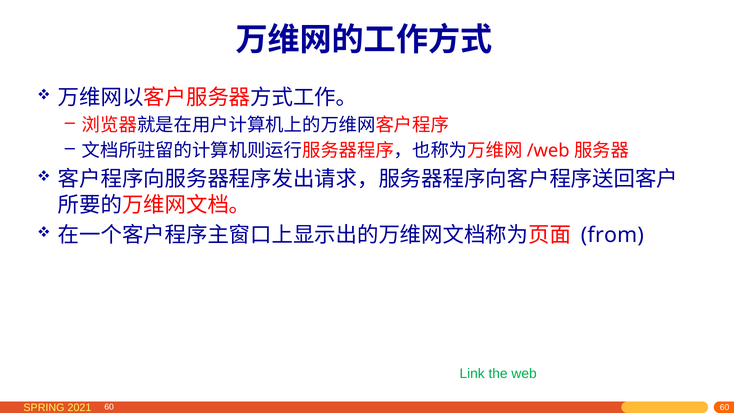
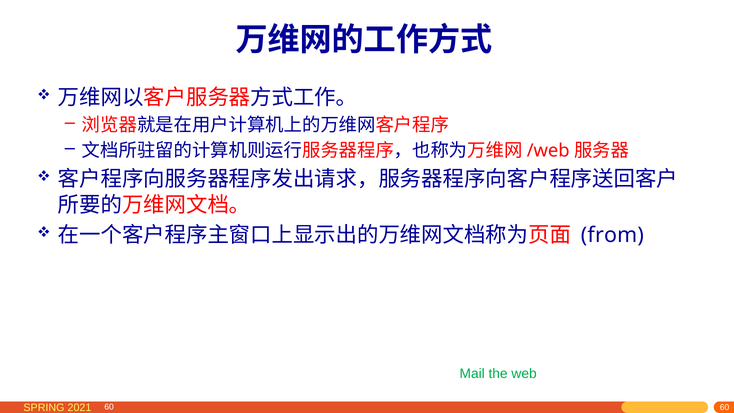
Link: Link -> Mail
